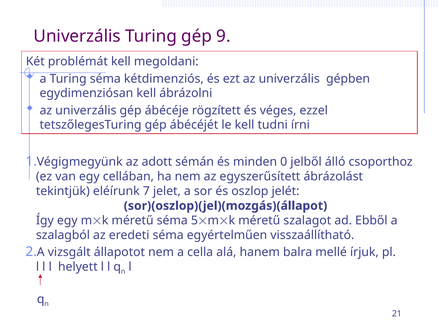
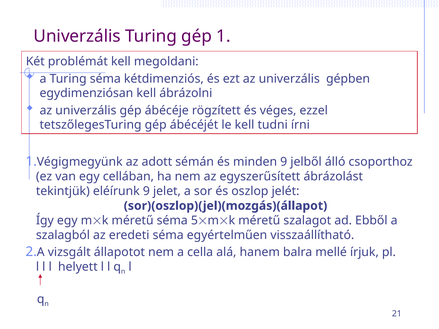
9: 9 -> 1
minden 0: 0 -> 9
eléírunk 7: 7 -> 9
